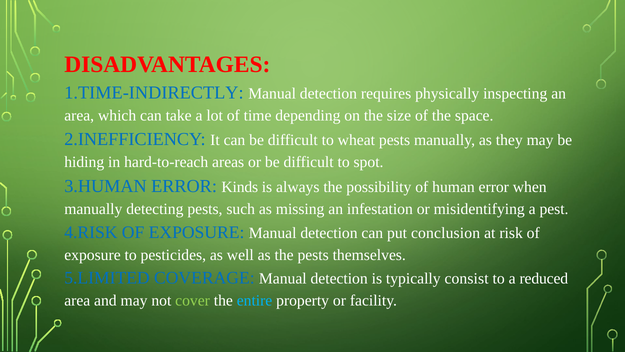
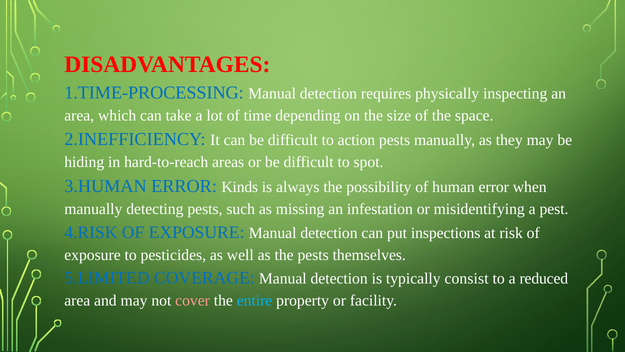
1.TIME-INDIRECTLY: 1.TIME-INDIRECTLY -> 1.TIME-PROCESSING
wheat: wheat -> action
conclusion: conclusion -> inspections
cover colour: light green -> pink
